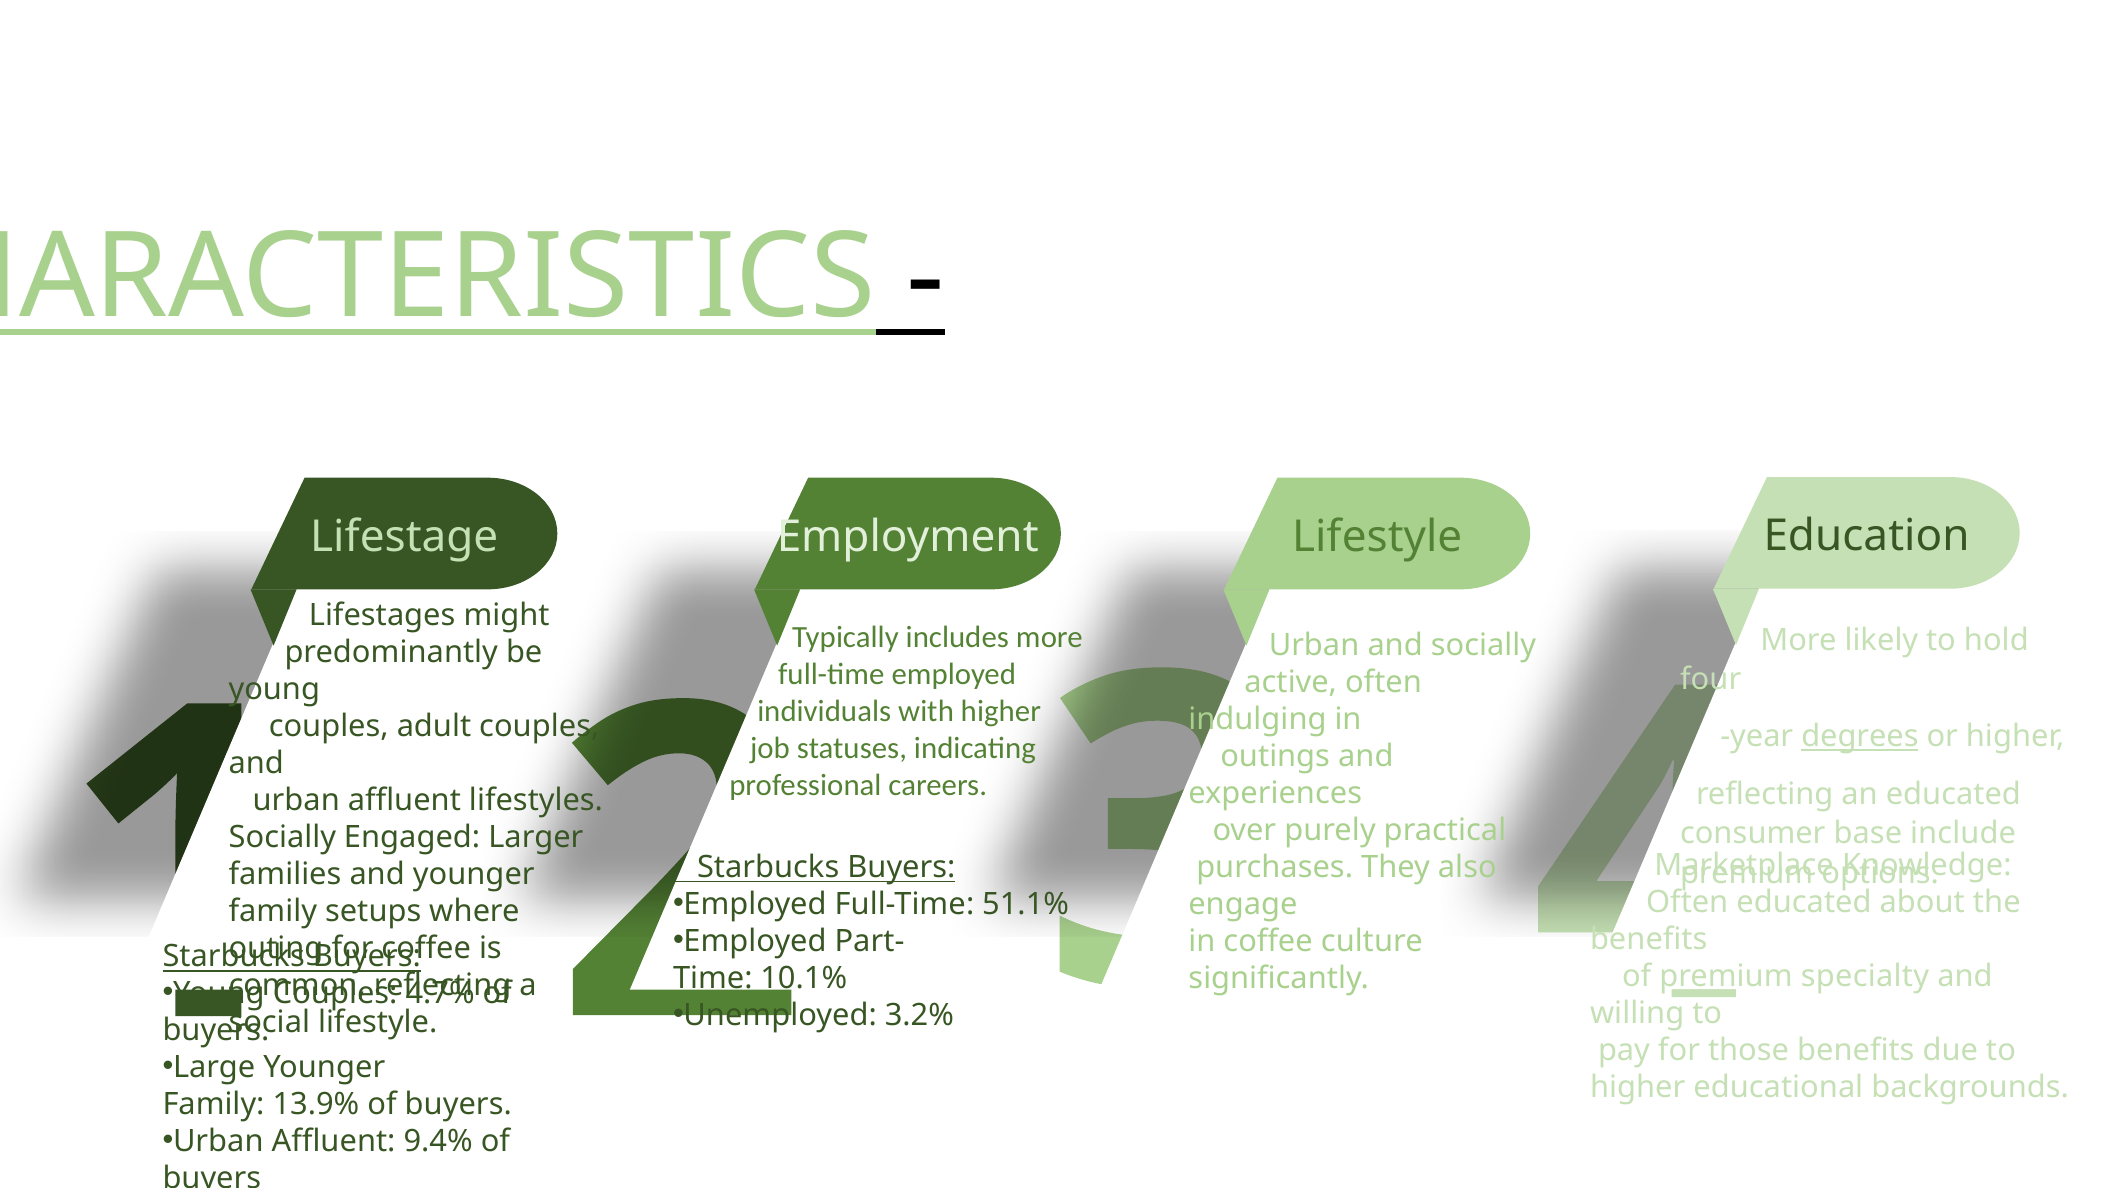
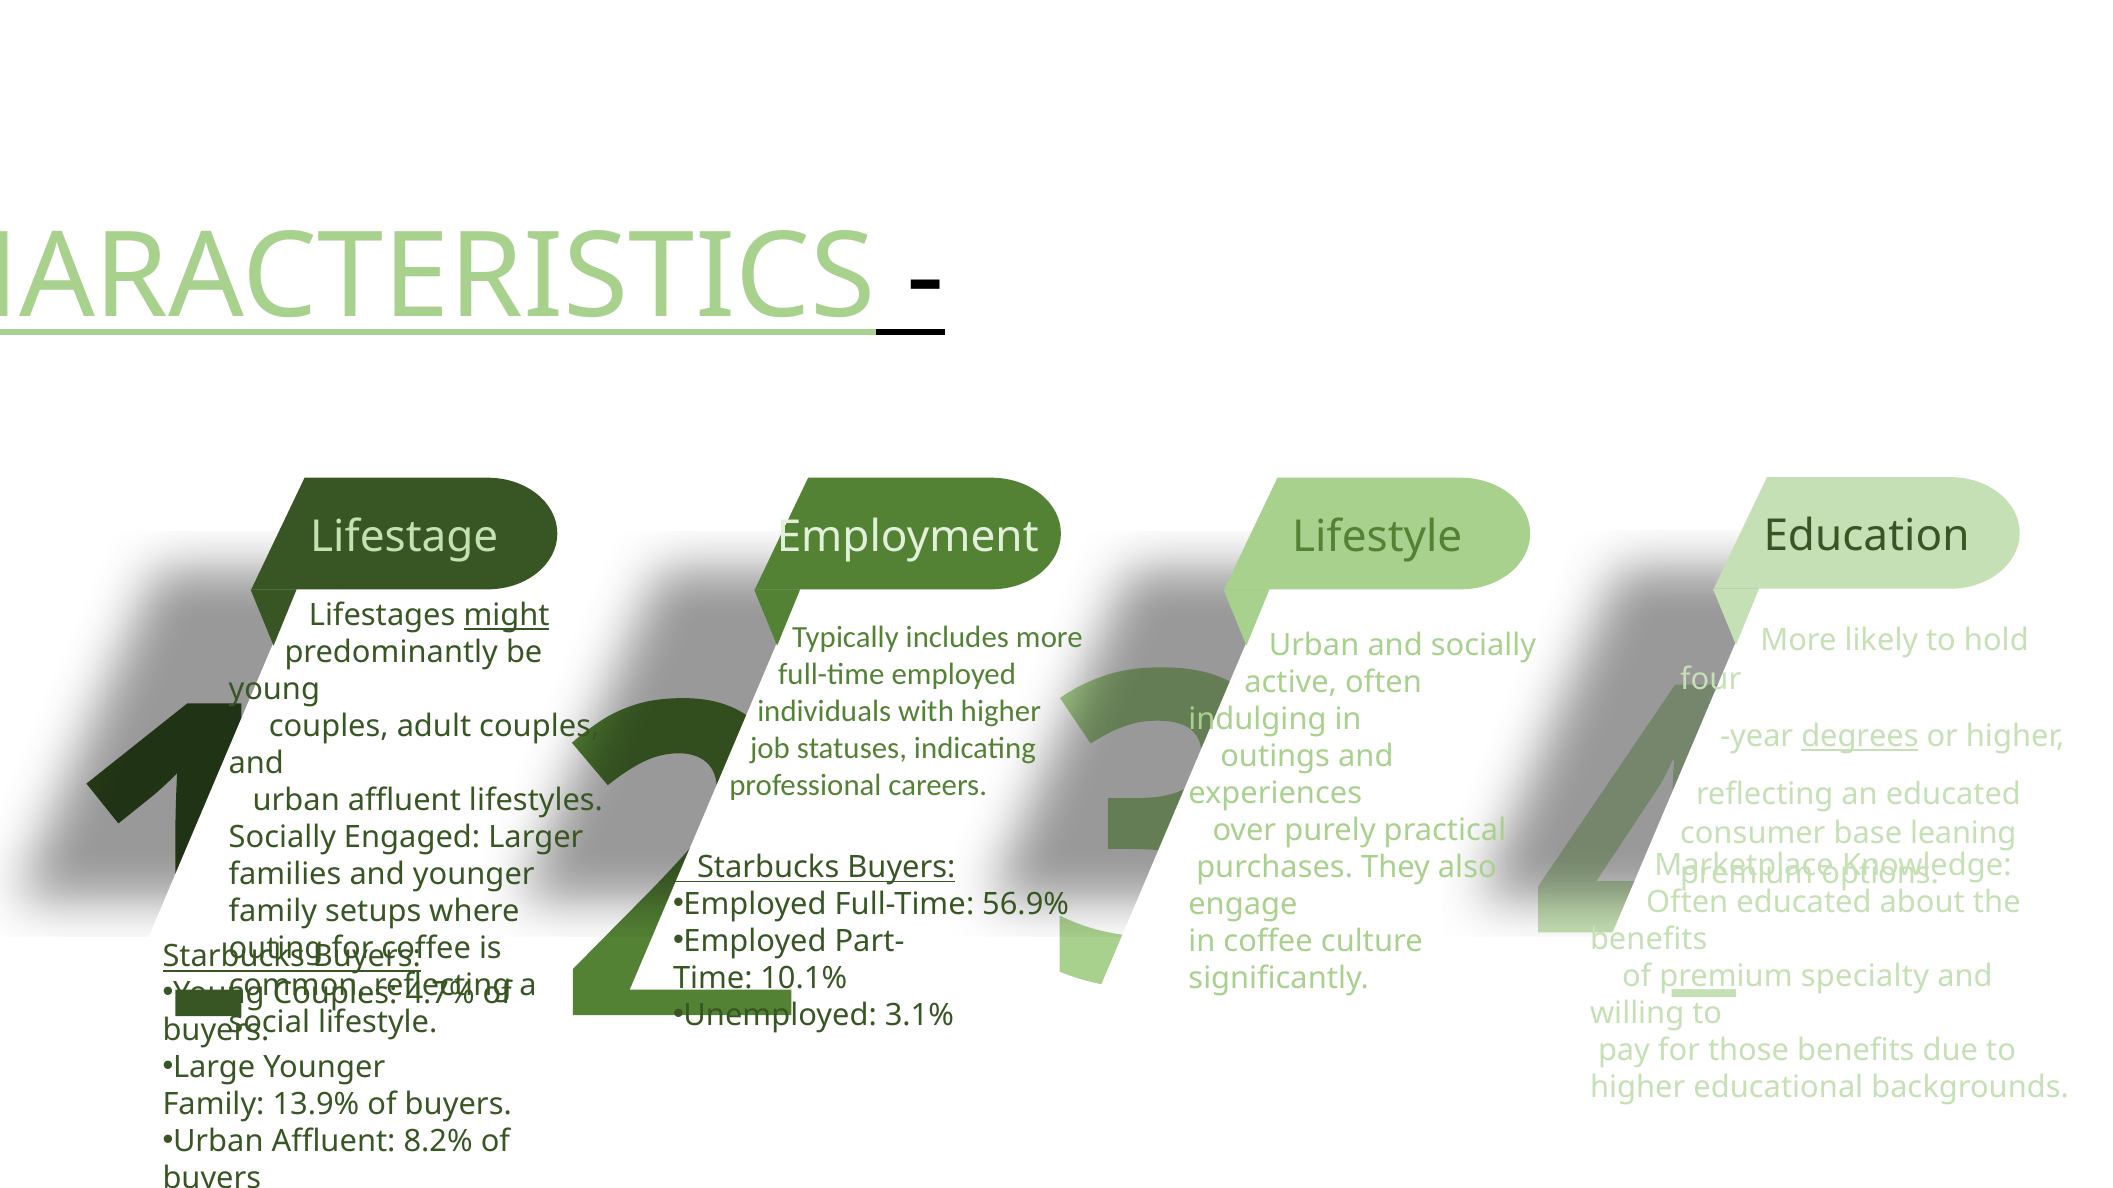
might underline: none -> present
include: include -> leaning
51.1%: 51.1% -> 56.9%
3.2%: 3.2% -> 3.1%
9.4%: 9.4% -> 8.2%
